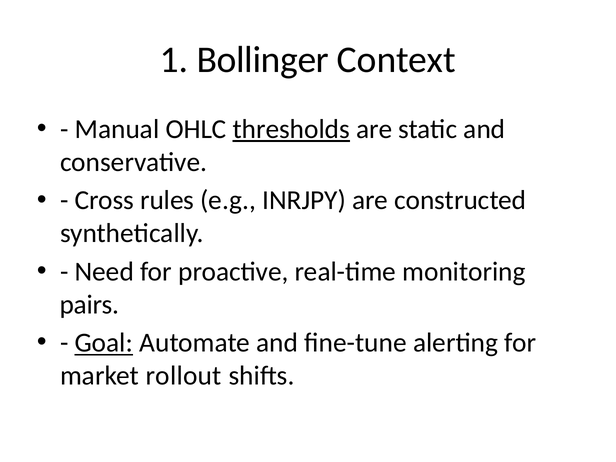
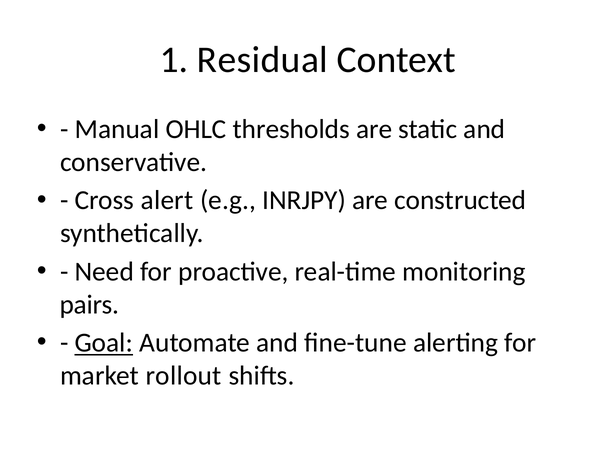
Bollinger: Bollinger -> Residual
thresholds underline: present -> none
rules: rules -> alert
